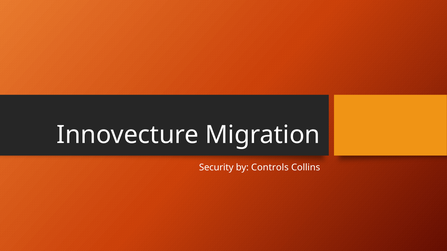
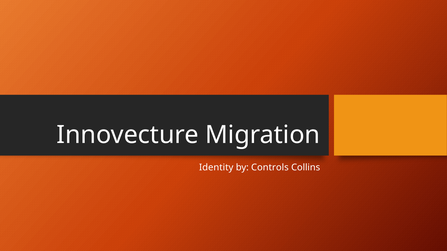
Security: Security -> Identity
